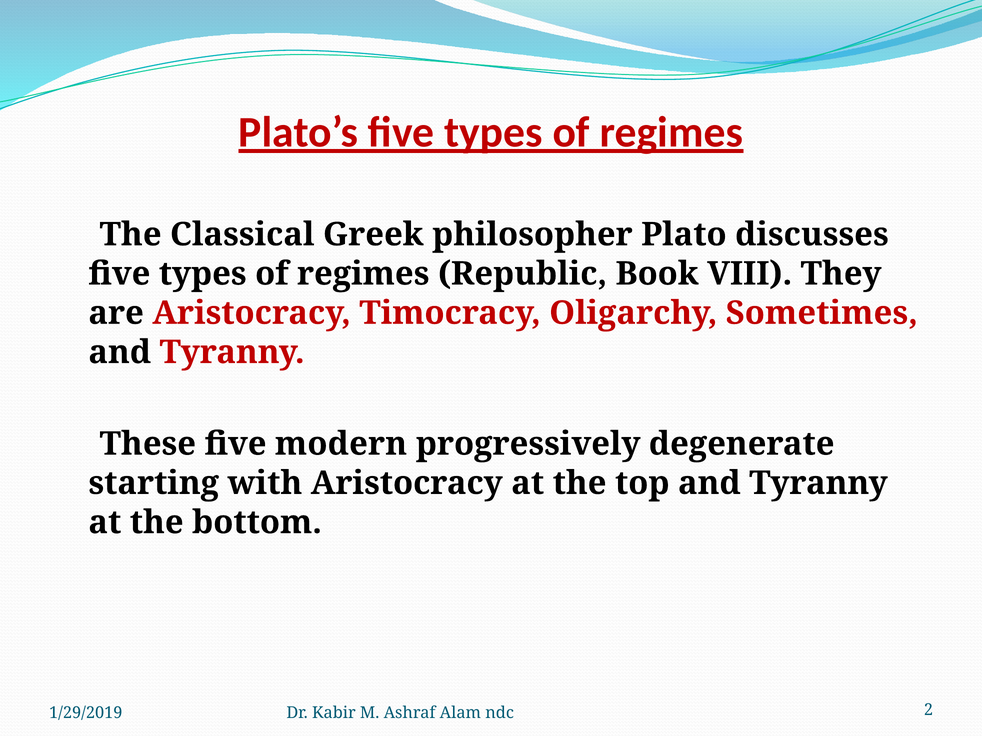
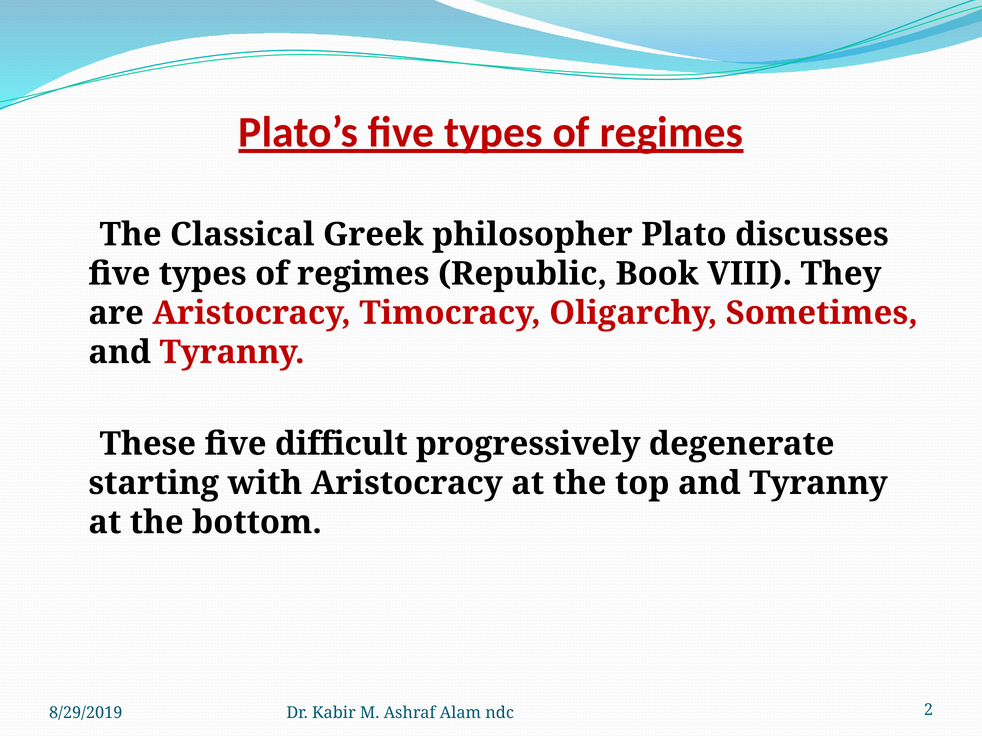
modern: modern -> difficult
1/29/2019: 1/29/2019 -> 8/29/2019
